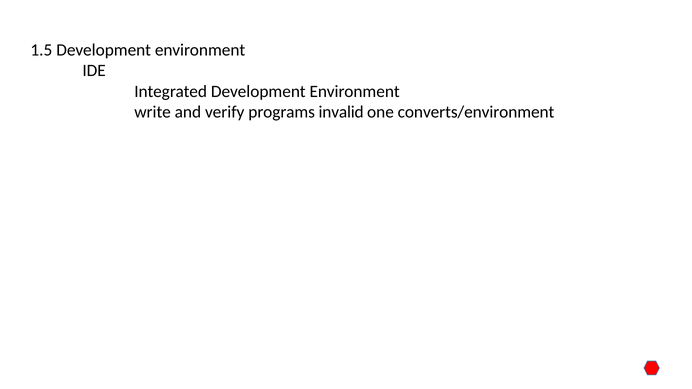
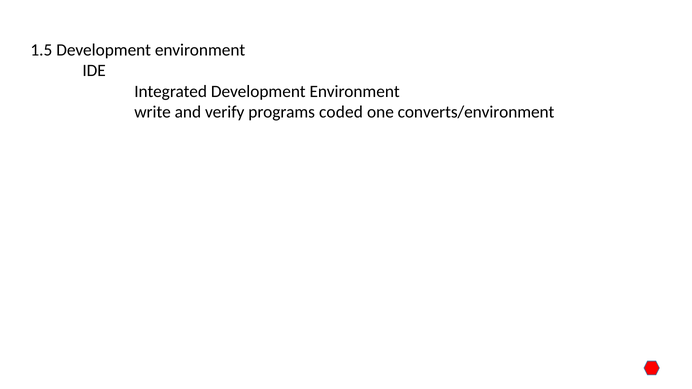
invalid: invalid -> coded
